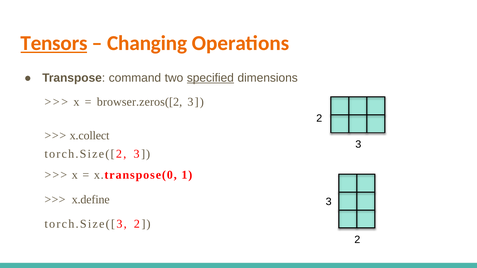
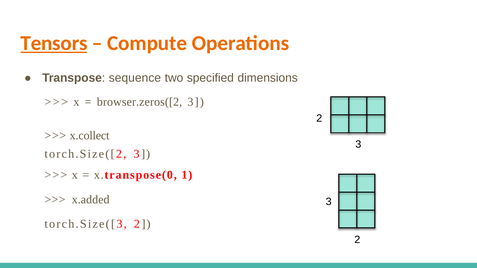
Changing: Changing -> Compute
command: command -> sequence
specified underline: present -> none
x.define: x.define -> x.added
